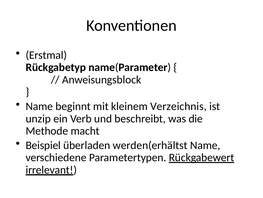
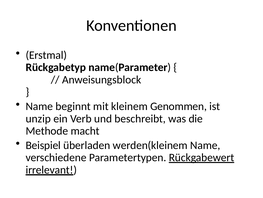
Verzeichnis: Verzeichnis -> Genommen
werden(erhältst: werden(erhältst -> werden(kleinem
